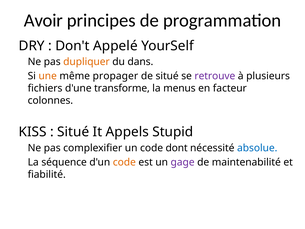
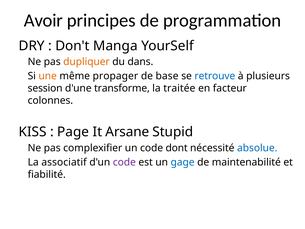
Appelé: Appelé -> Manga
de situé: situé -> base
retrouve colour: purple -> blue
fichiers: fichiers -> session
menus: menus -> traitée
Situé at (73, 132): Situé -> Page
Appels: Appels -> Arsane
séquence: séquence -> associatif
code at (124, 162) colour: orange -> purple
gage colour: purple -> blue
